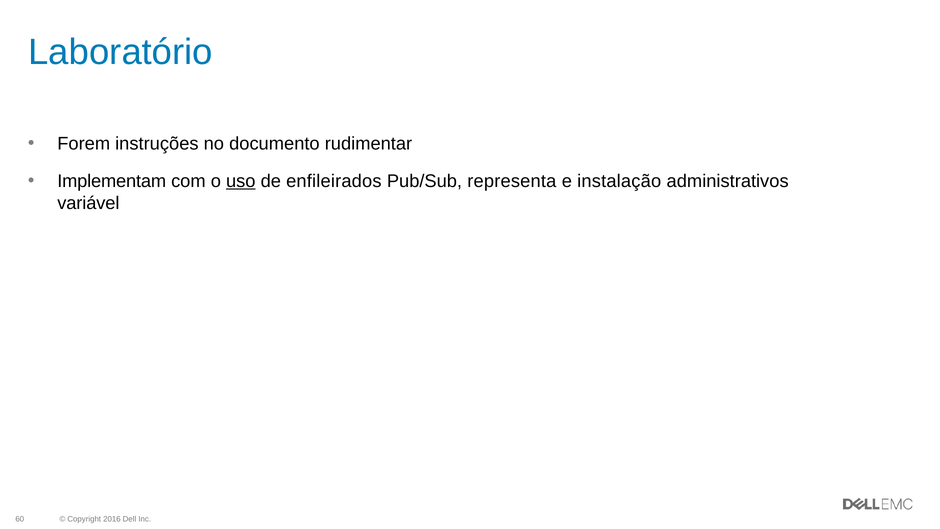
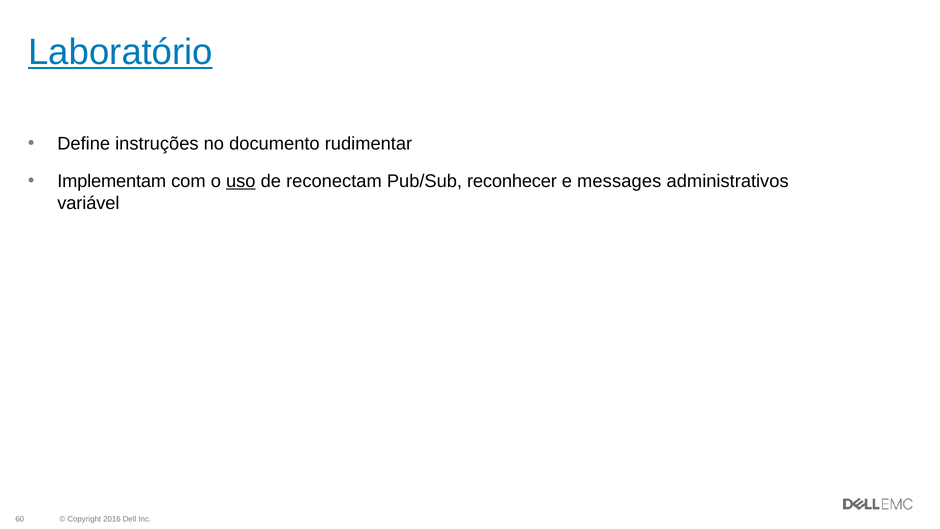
Laboratório underline: none -> present
Forem: Forem -> Define
enfileirados: enfileirados -> reconectam
representa: representa -> reconhecer
instalação: instalação -> messages
